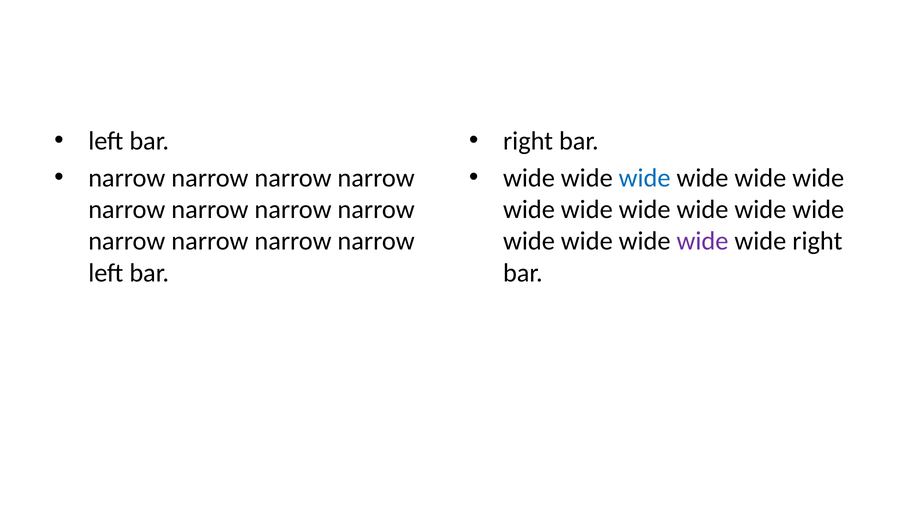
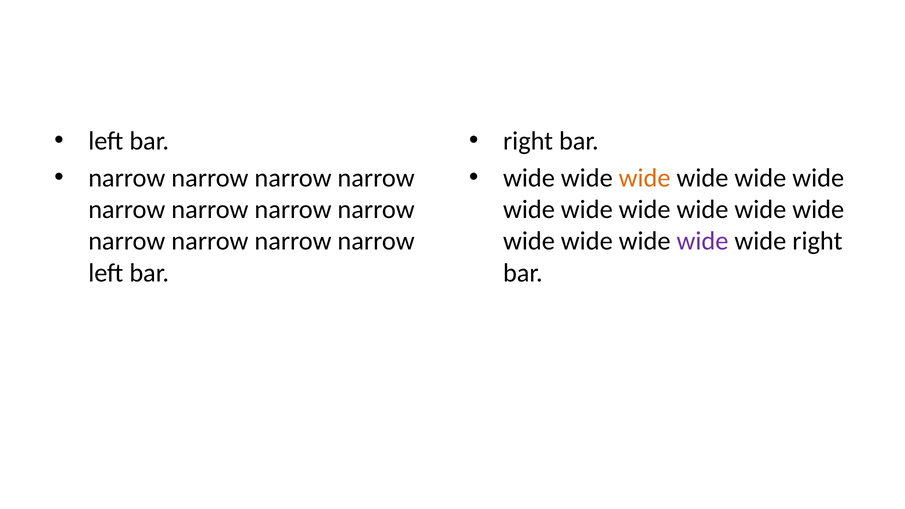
wide at (645, 178) colour: blue -> orange
